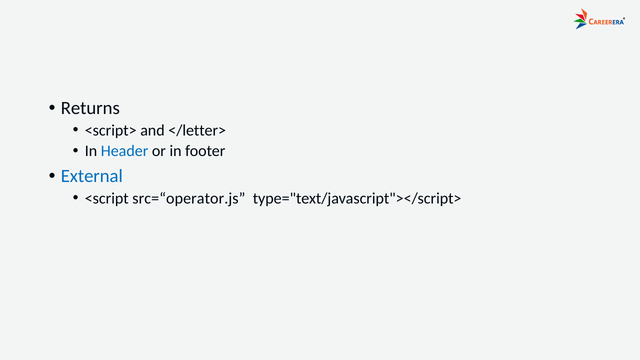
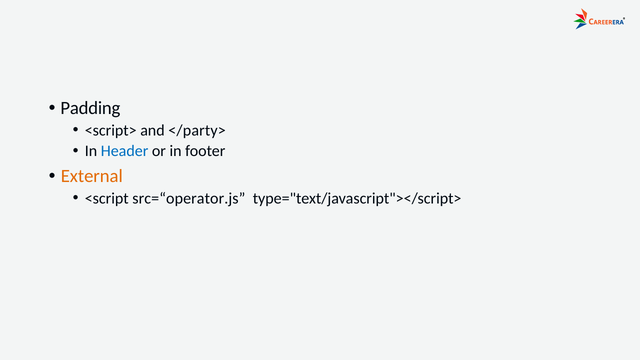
Returns: Returns -> Padding
</letter>: </letter> -> </party>
External colour: blue -> orange
